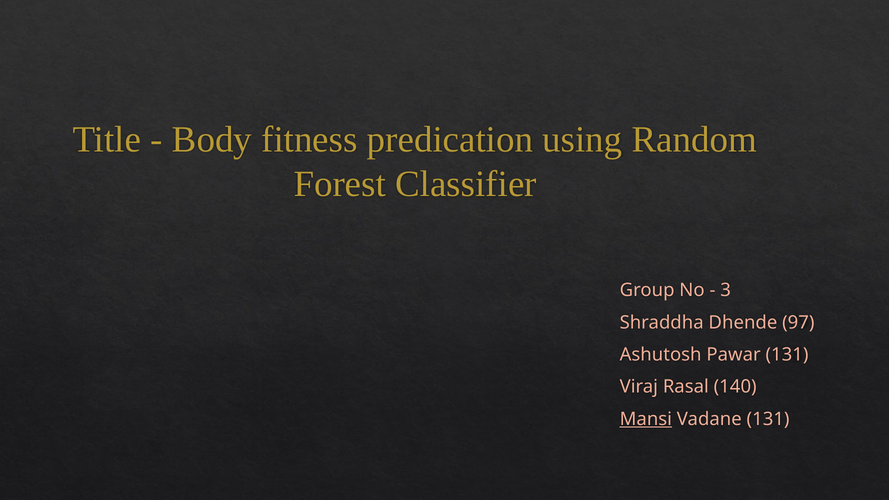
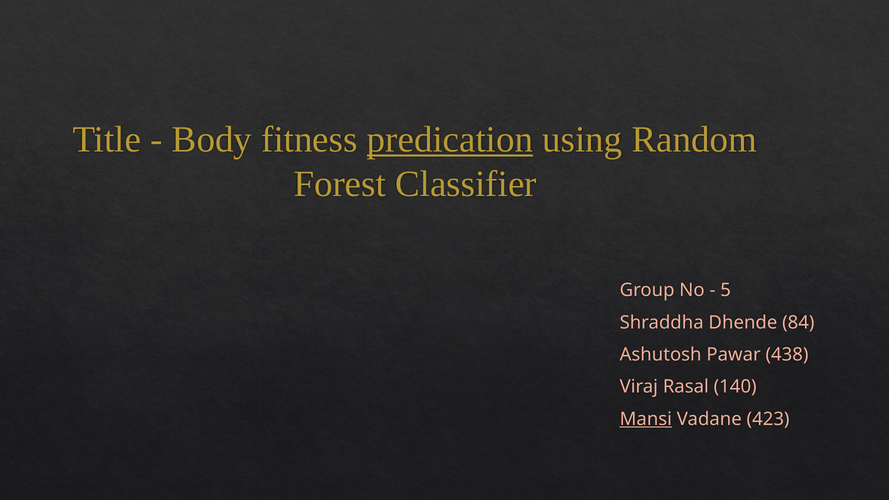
predication underline: none -> present
3: 3 -> 5
97: 97 -> 84
Pawar 131: 131 -> 438
Vadane 131: 131 -> 423
